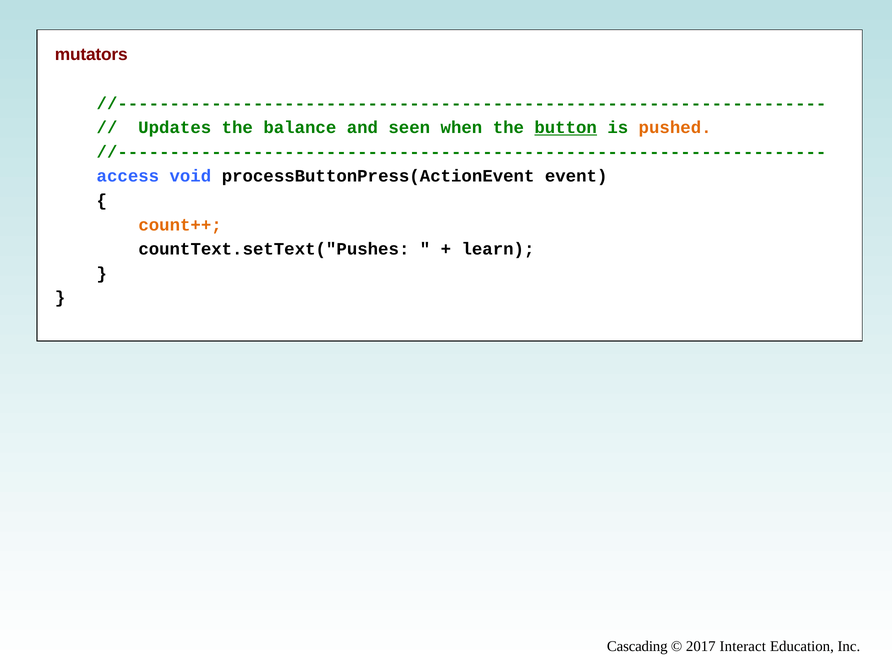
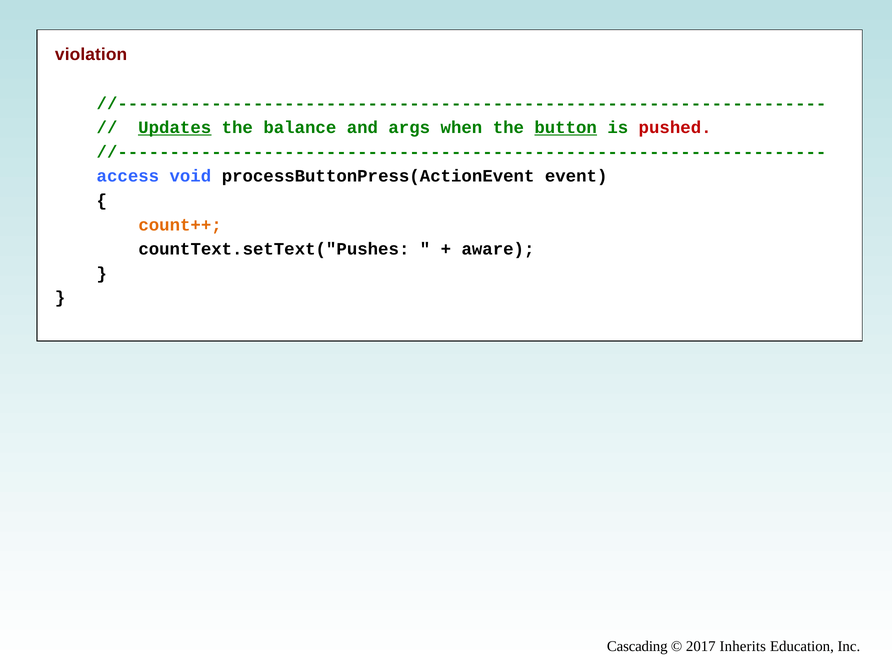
mutators: mutators -> violation
Updates underline: none -> present
seen: seen -> args
pushed colour: orange -> red
learn: learn -> aware
Interact: Interact -> Inherits
